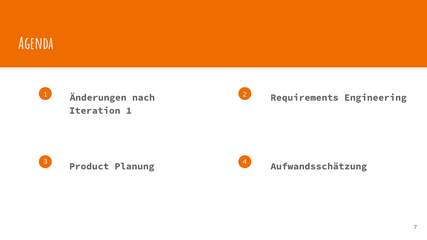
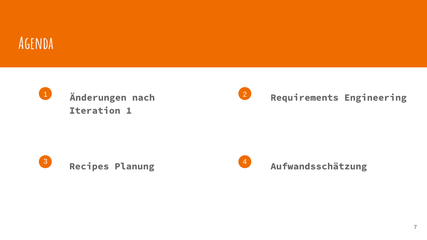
Product: Product -> Recipes
